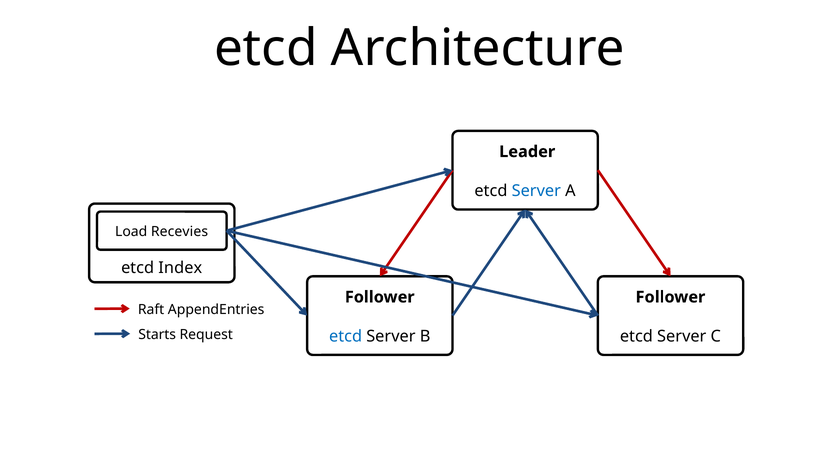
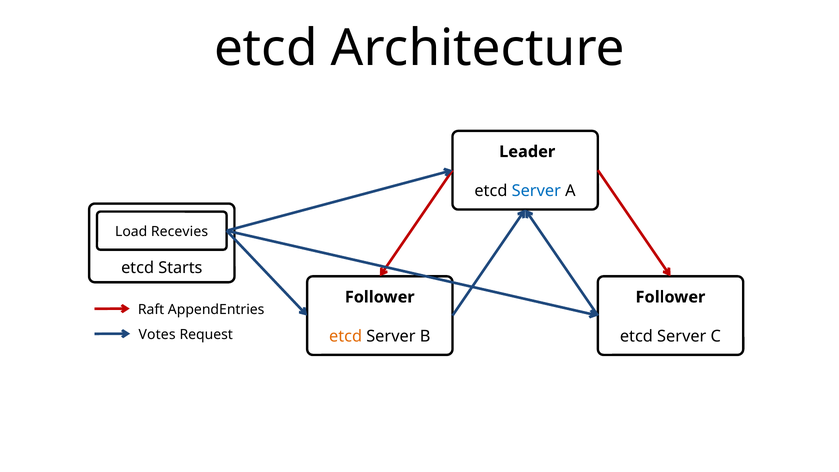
Index: Index -> Starts
Starts: Starts -> Votes
etcd at (346, 336) colour: blue -> orange
